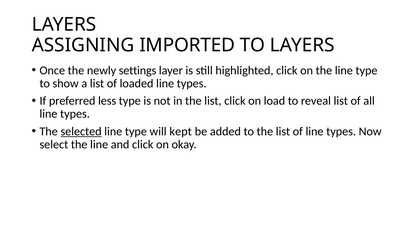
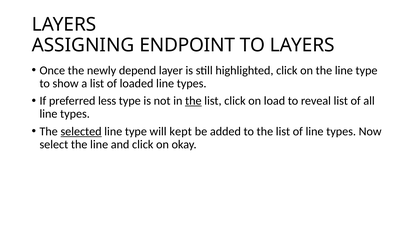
IMPORTED: IMPORTED -> ENDPOINT
settings: settings -> depend
the at (193, 101) underline: none -> present
